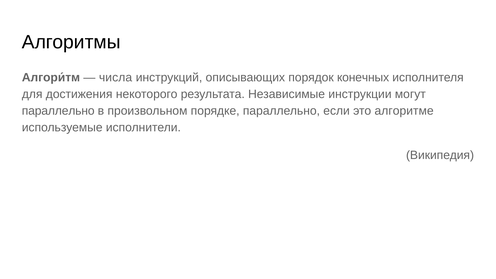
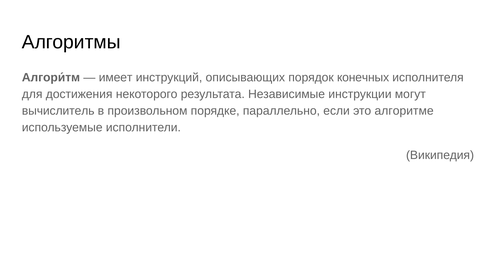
числа: числа -> имеет
параллельно at (58, 111): параллельно -> вычислитель
